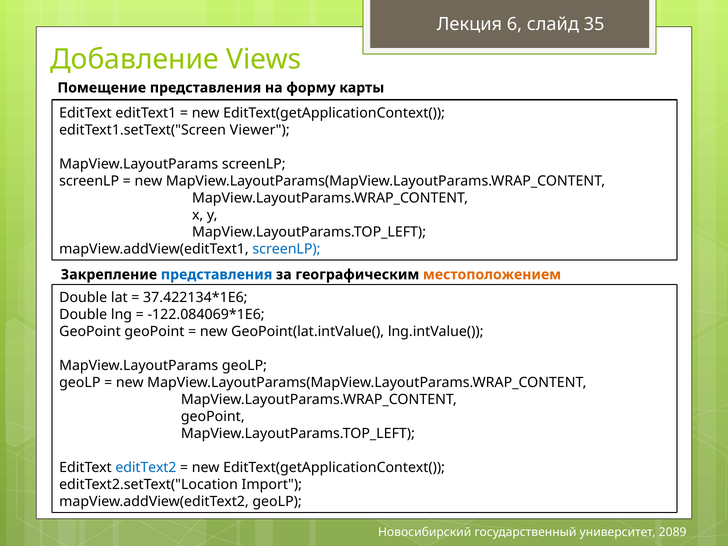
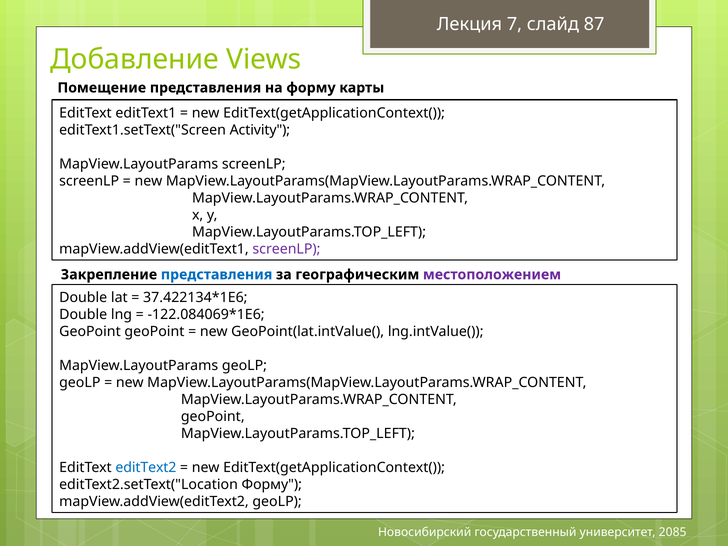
6: 6 -> 7
35: 35 -> 87
Viewer: Viewer -> Activity
screenLP at (286, 249) colour: blue -> purple
местоположением colour: orange -> purple
editText2.setText("Location Import: Import -> Форму
2089: 2089 -> 2085
